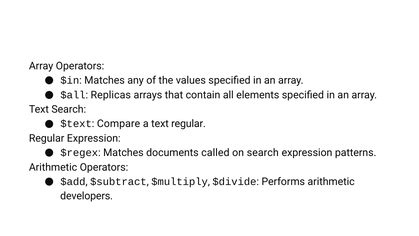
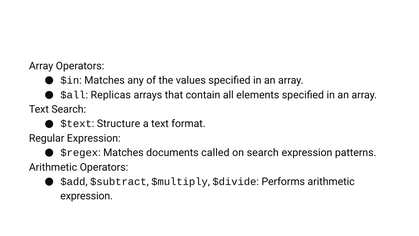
Compare: Compare -> Structure
text regular: regular -> format
developers at (87, 196): developers -> expression
